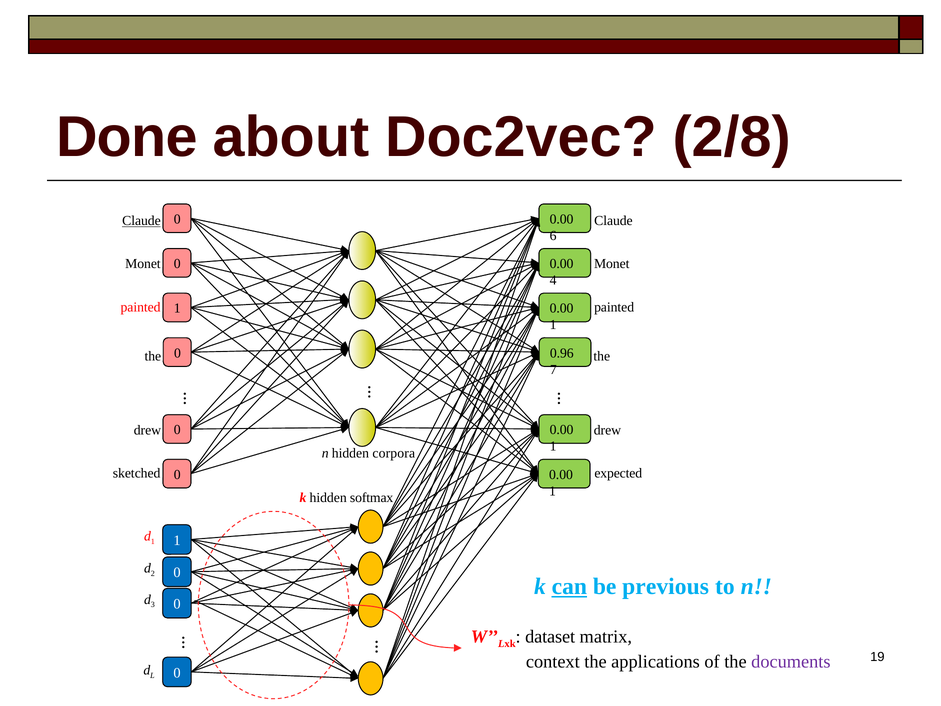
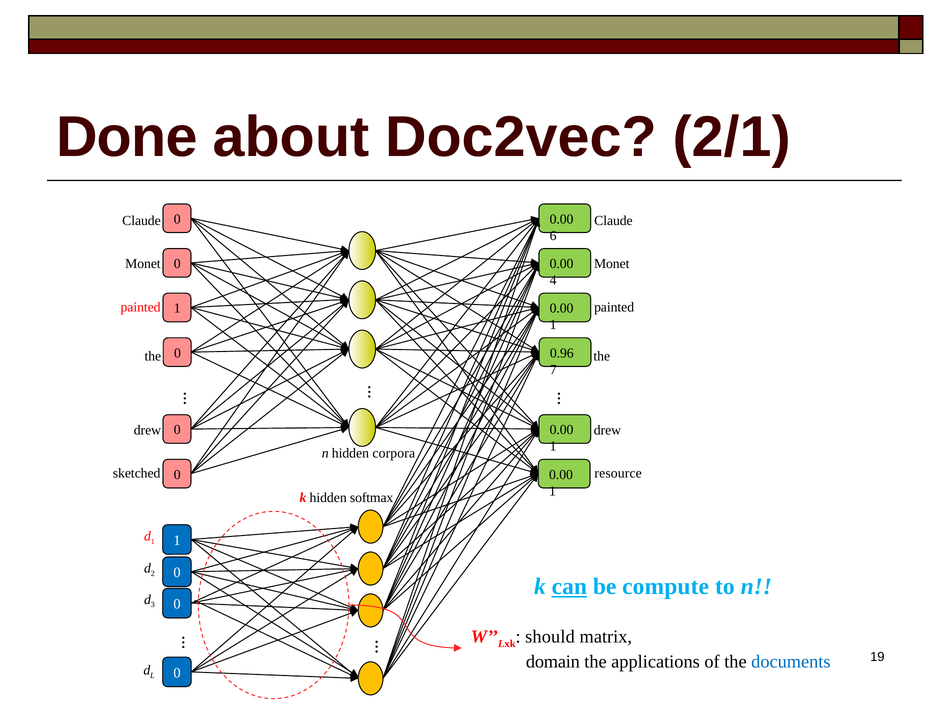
2/8: 2/8 -> 2/1
Claude at (141, 221) underline: present -> none
expected: expected -> resource
previous: previous -> compute
dataset: dataset -> should
context: context -> domain
documents colour: purple -> blue
